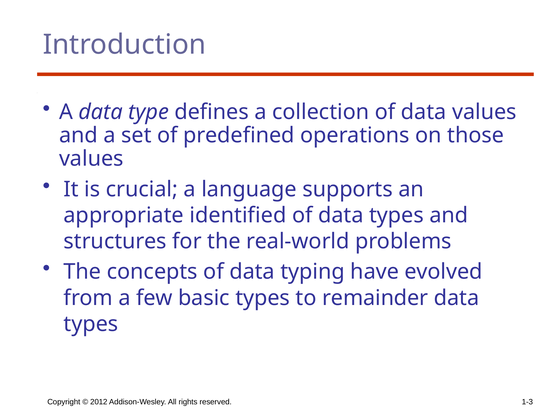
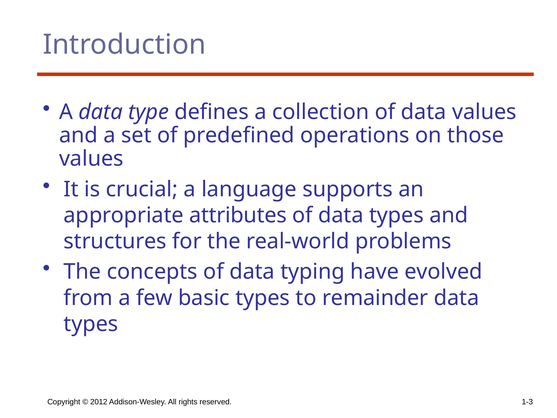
identified: identified -> attributes
